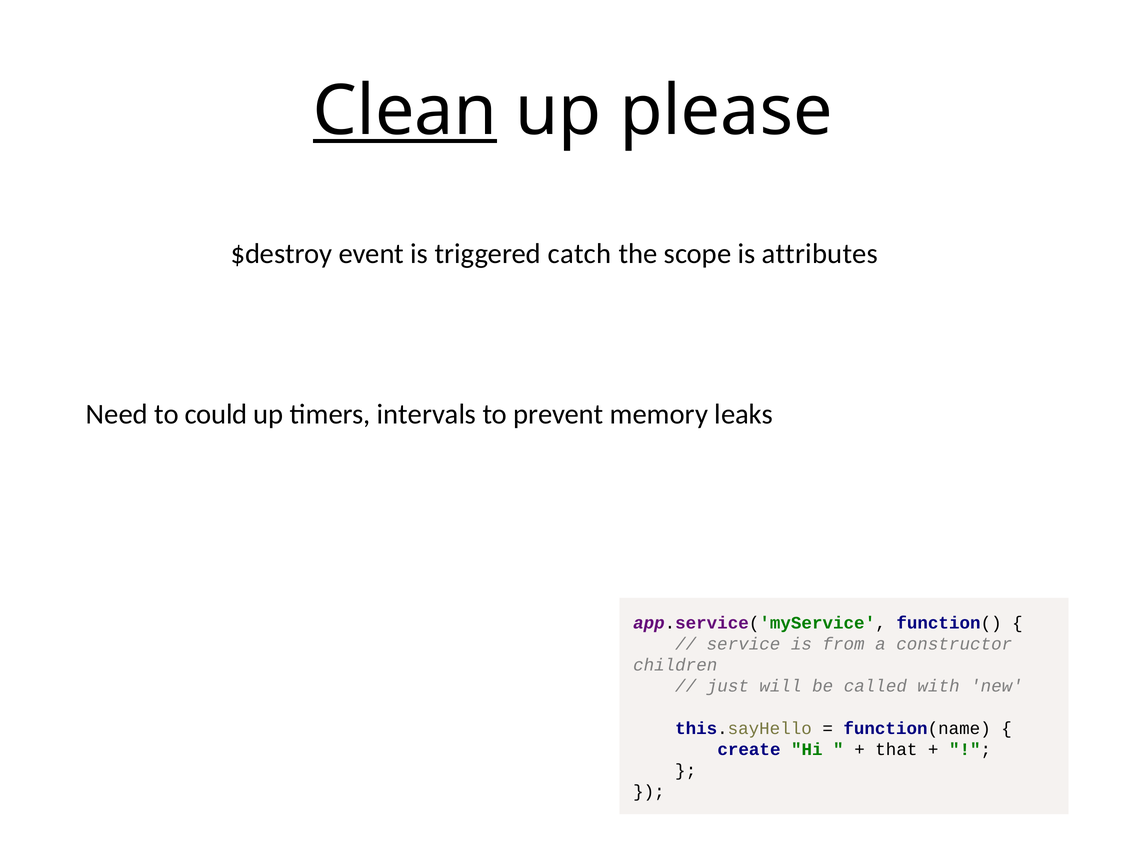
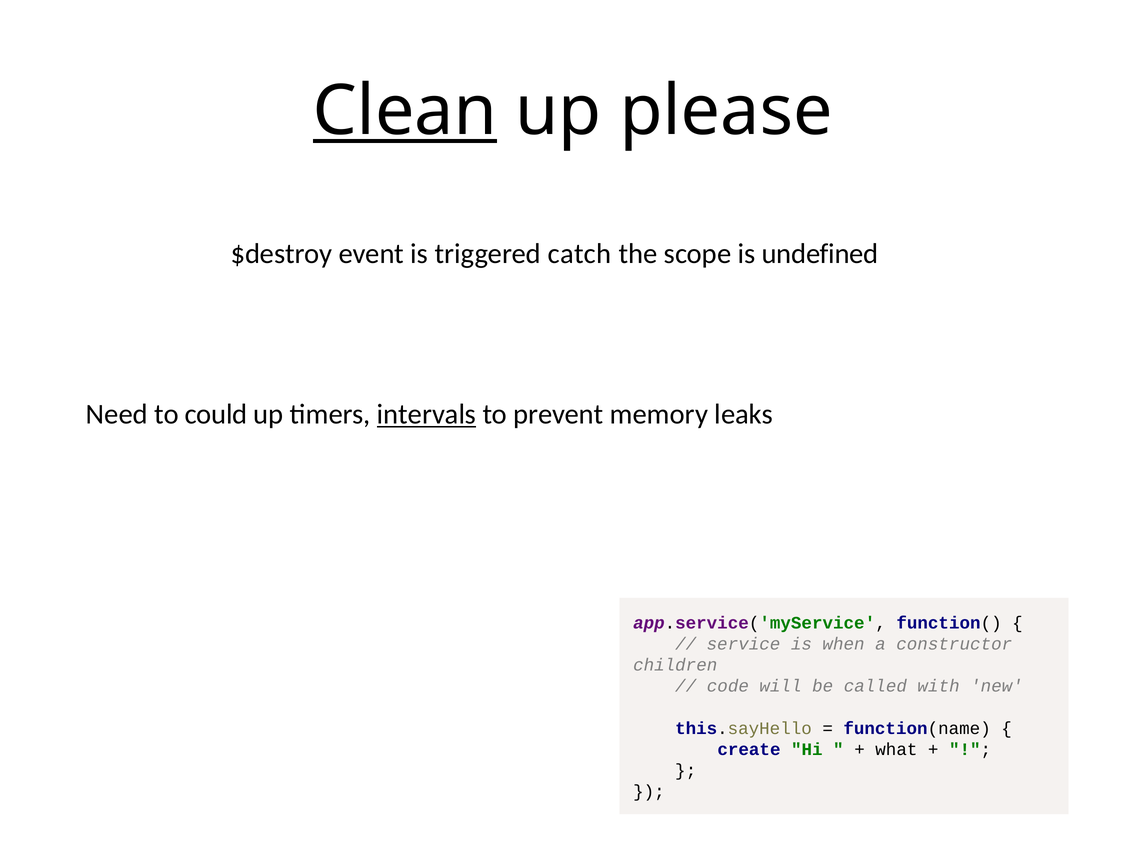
attributes: attributes -> undefined
intervals underline: none -> present
from: from -> when
just: just -> code
that: that -> what
